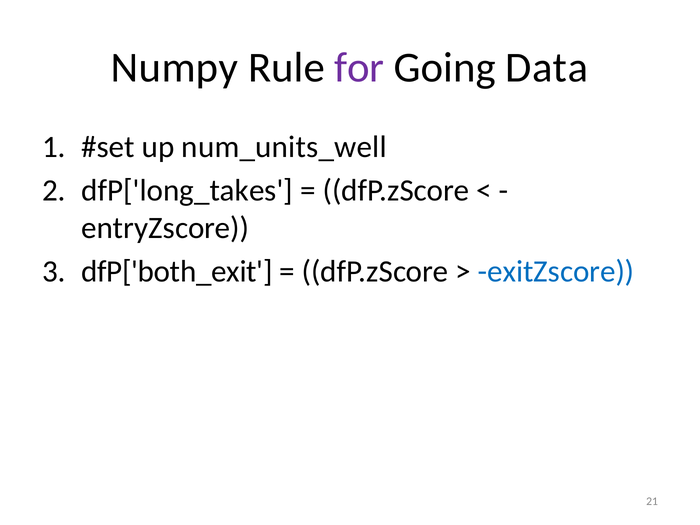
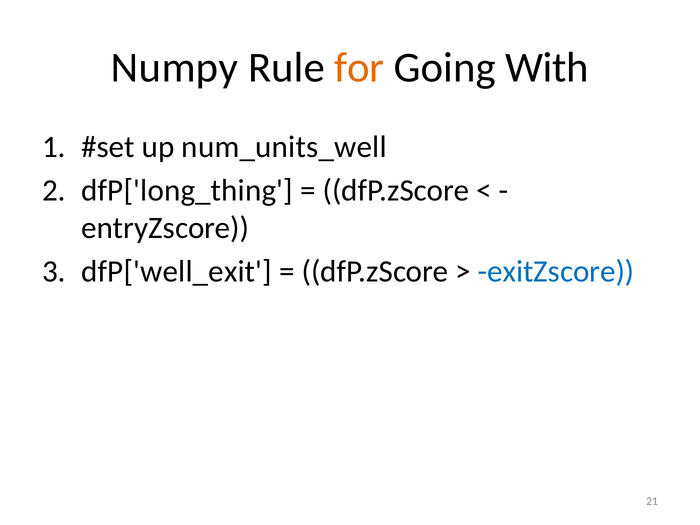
for colour: purple -> orange
Data: Data -> With
dfP['long_takes: dfP['long_takes -> dfP['long_thing
dfP['both_exit: dfP['both_exit -> dfP['well_exit
